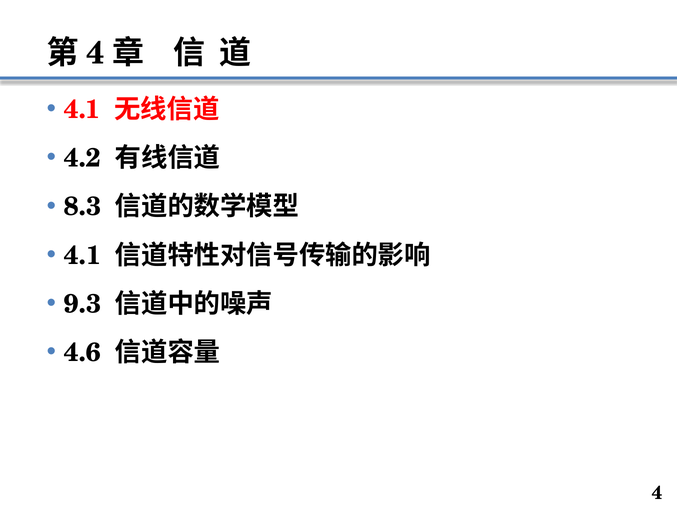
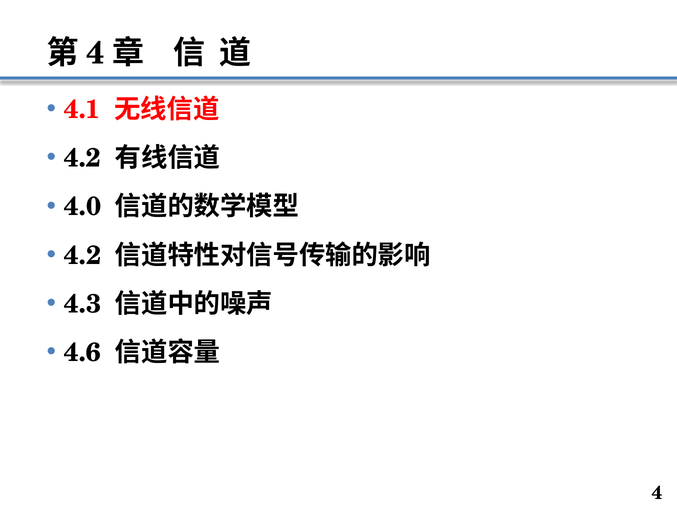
8.3: 8.3 -> 4.0
4.1 at (82, 255): 4.1 -> 4.2
9.3: 9.3 -> 4.3
